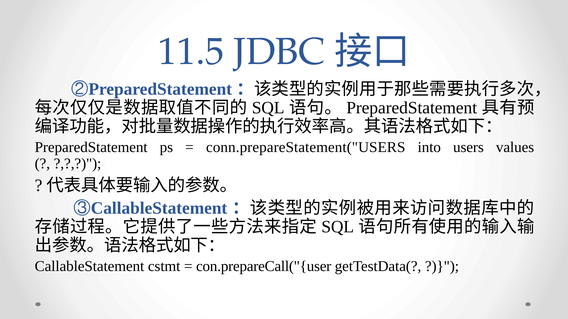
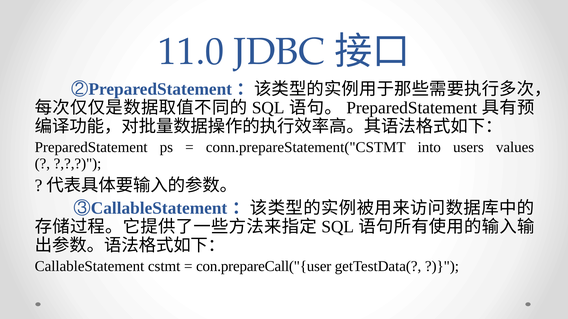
11.5: 11.5 -> 11.0
conn.prepareStatement("USERS: conn.prepareStatement("USERS -> conn.prepareStatement("CSTMT
